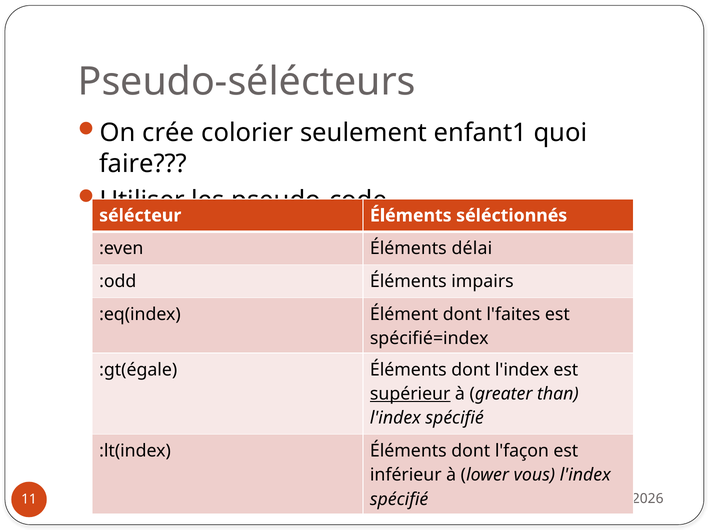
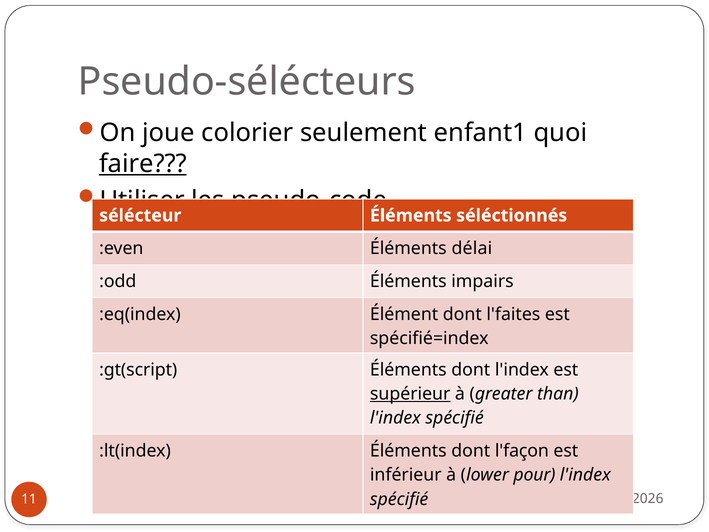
crée: crée -> joue
faire underline: none -> present
:gt(égale: :gt(égale -> :gt(script
vous: vous -> pour
